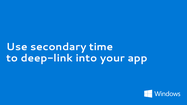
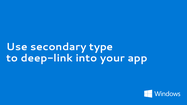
time: time -> type
